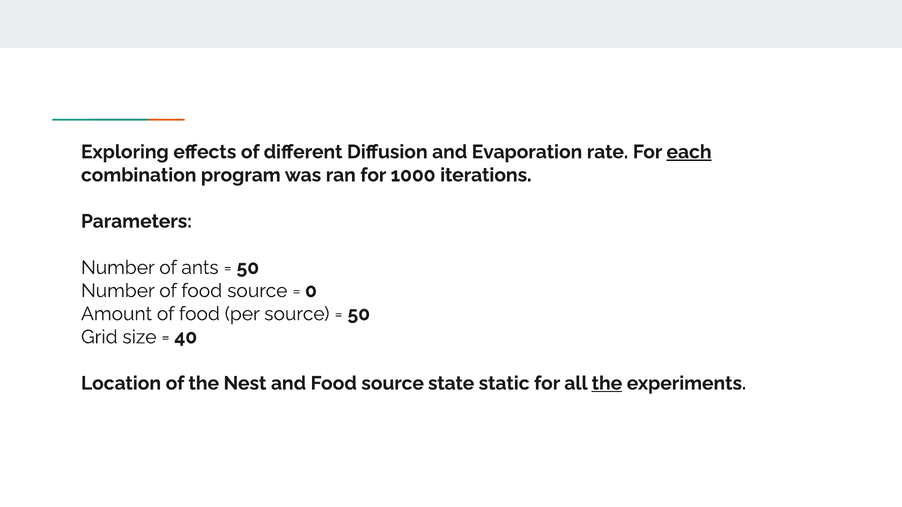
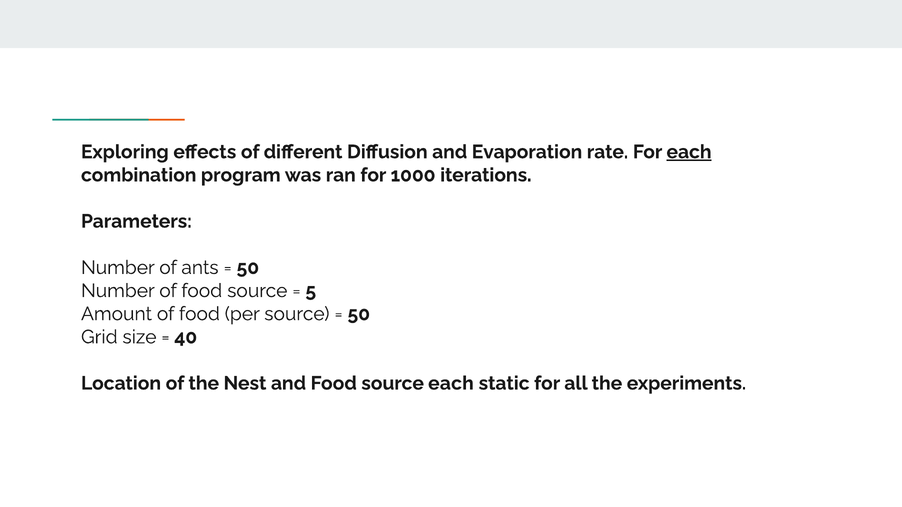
0: 0 -> 5
source state: state -> each
the at (607, 384) underline: present -> none
